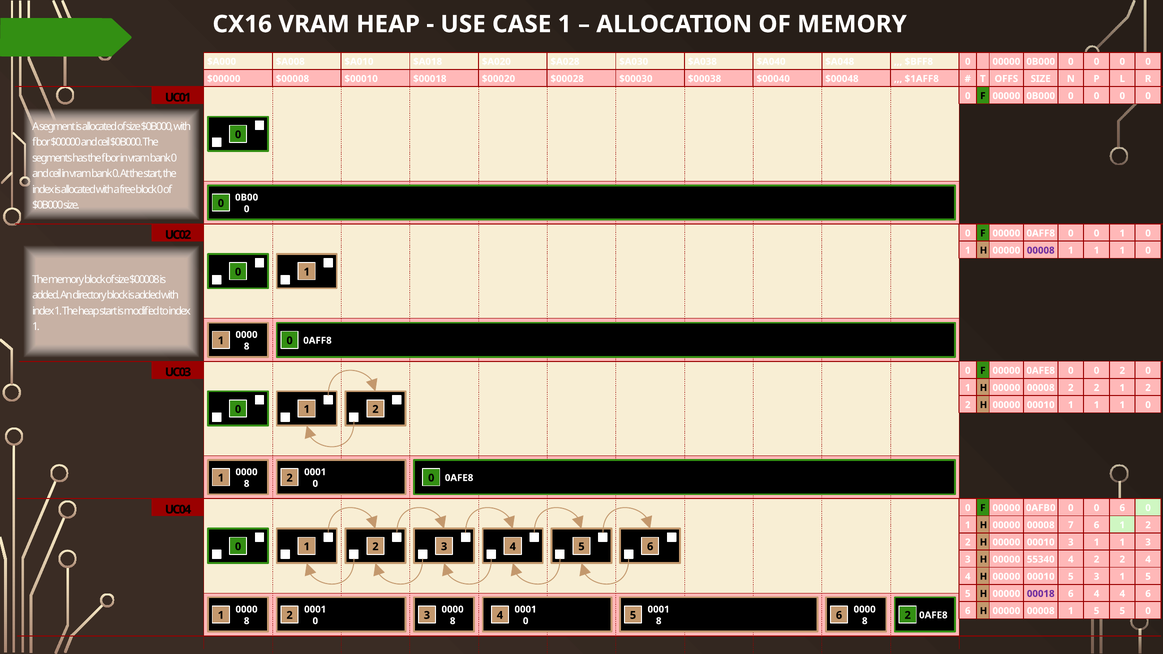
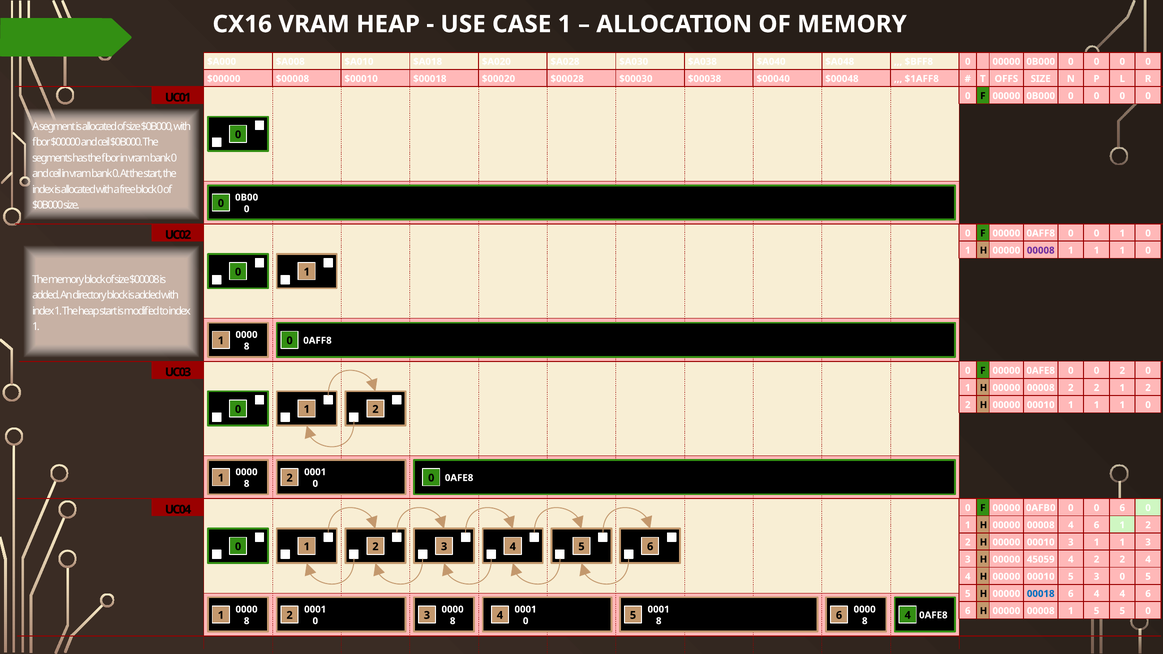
1 7: 7 -> 4
55340: 55340 -> 45059
5 3 1: 1 -> 0
00018 colour: purple -> blue
2 at (908, 615): 2 -> 4
